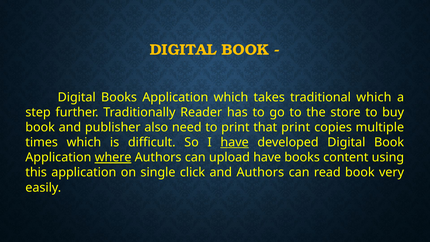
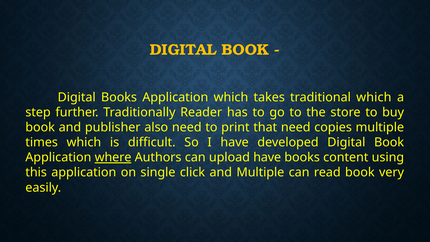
that print: print -> need
have at (235, 142) underline: present -> none
and Authors: Authors -> Multiple
